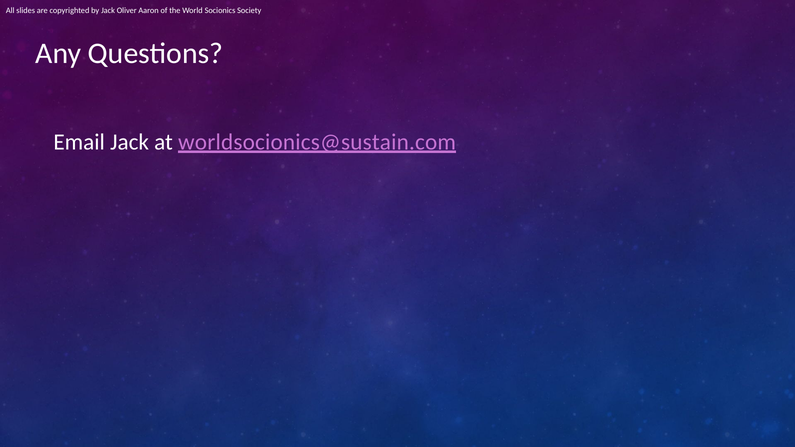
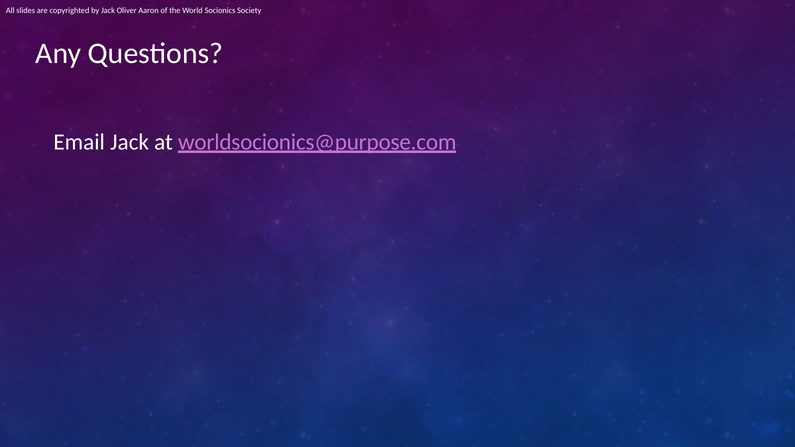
worldsocionics@sustain.com: worldsocionics@sustain.com -> worldsocionics@purpose.com
